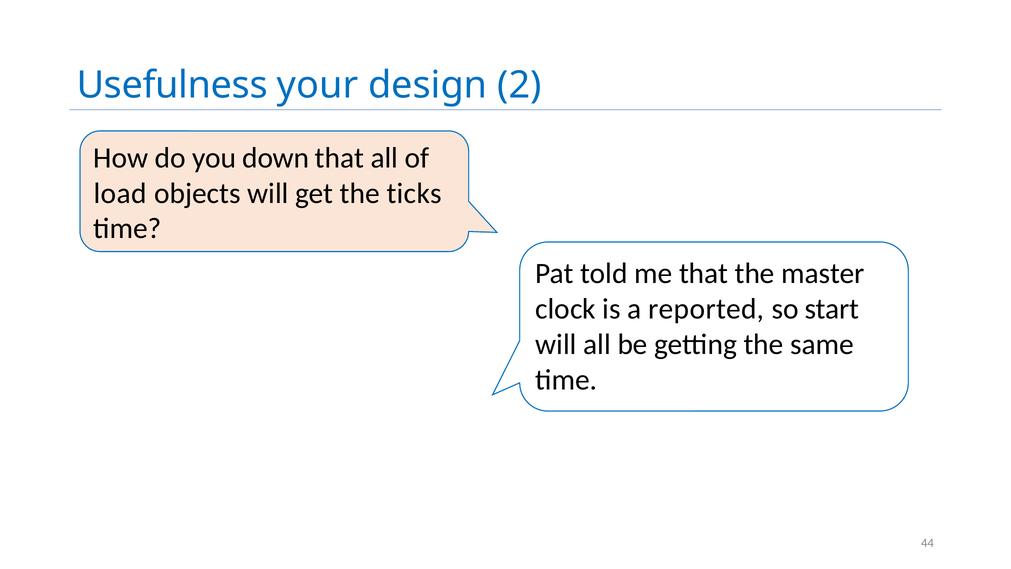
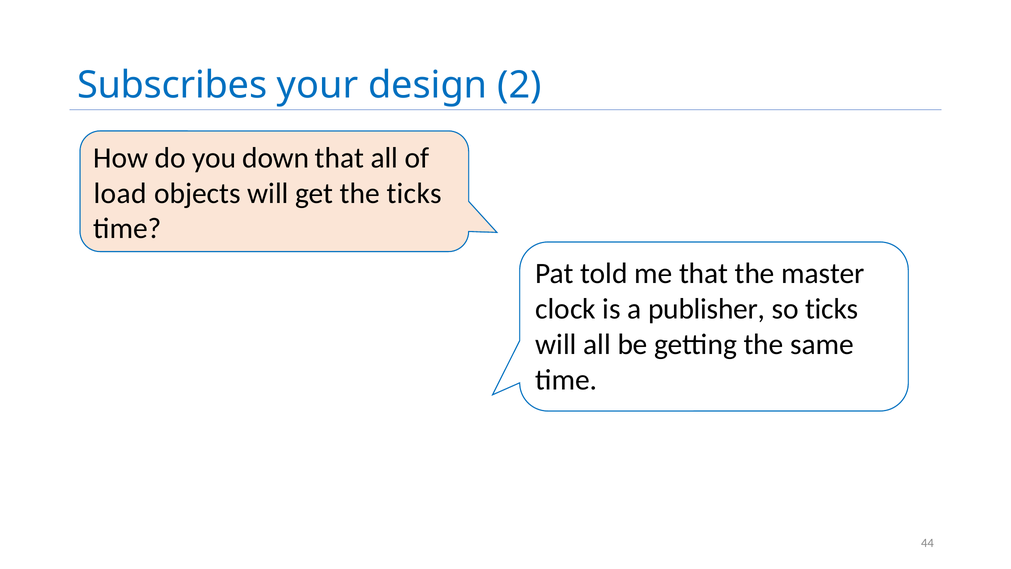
Usefulness: Usefulness -> Subscribes
reported: reported -> publisher
so start: start -> ticks
